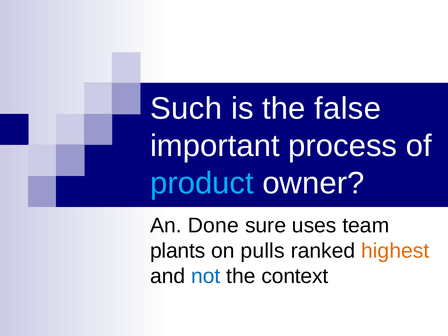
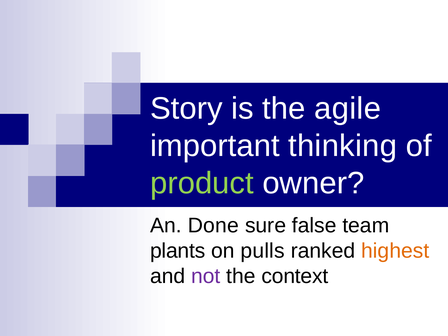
Such: Such -> Story
false: false -> agile
process: process -> thinking
product colour: light blue -> light green
uses: uses -> false
not colour: blue -> purple
